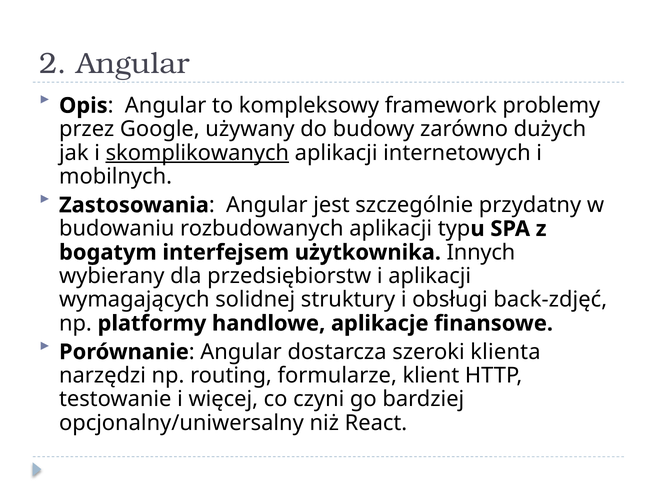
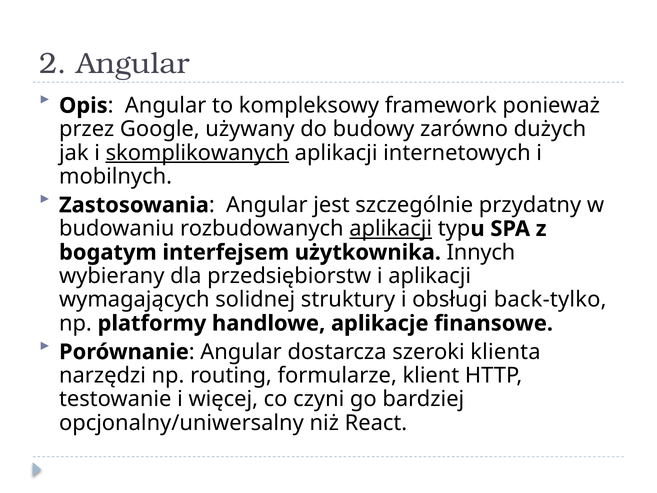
problemy: problemy -> ponieważ
aplikacji at (391, 229) underline: none -> present
back-zdjęć: back-zdjęć -> back-tylko
